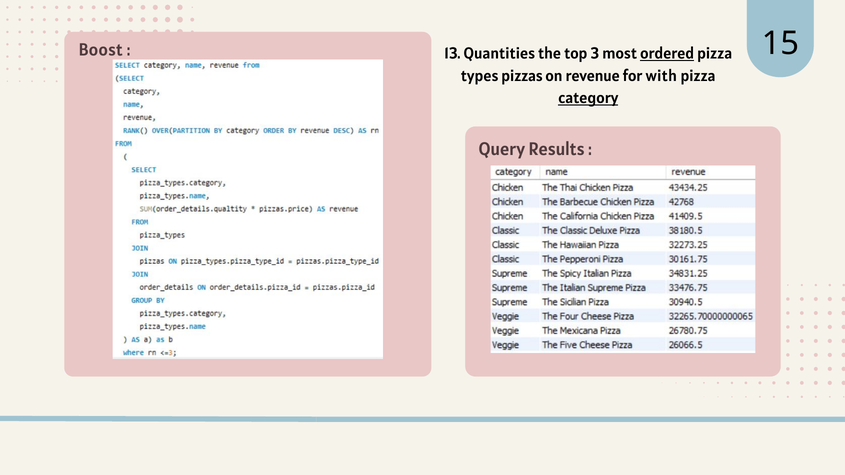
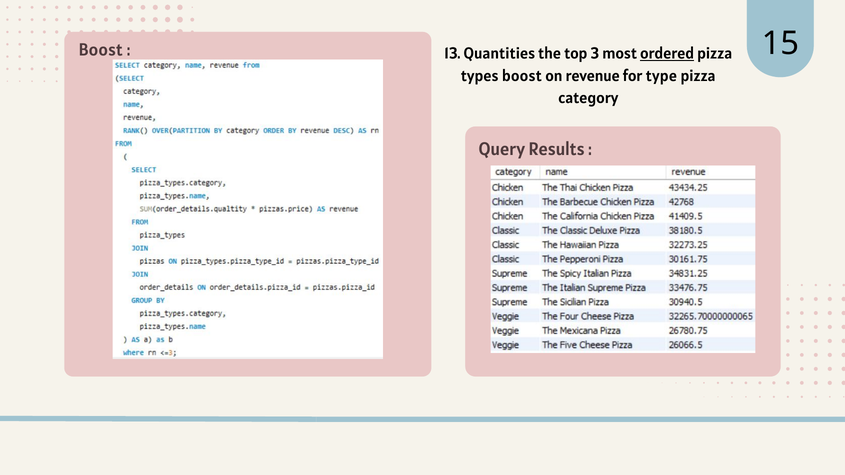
types pizzas: pizzas -> boost
with: with -> type
category underline: present -> none
